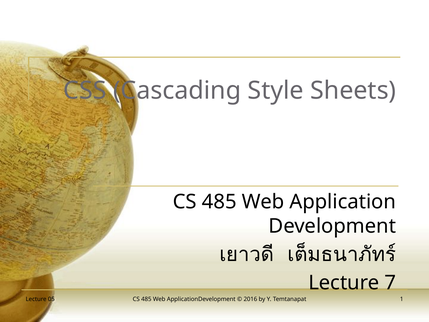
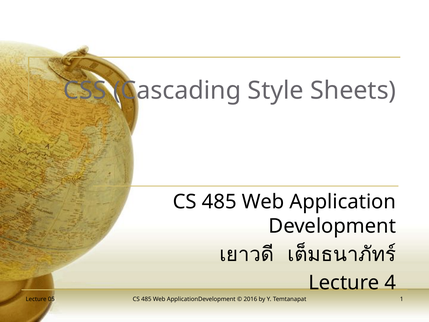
7: 7 -> 4
